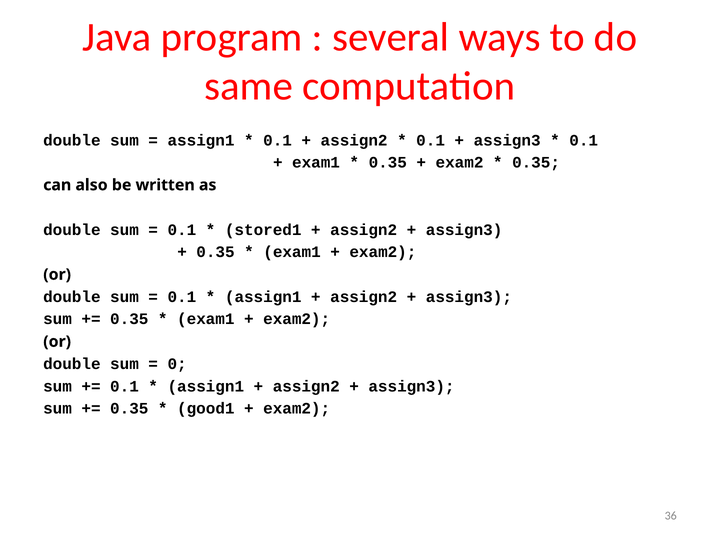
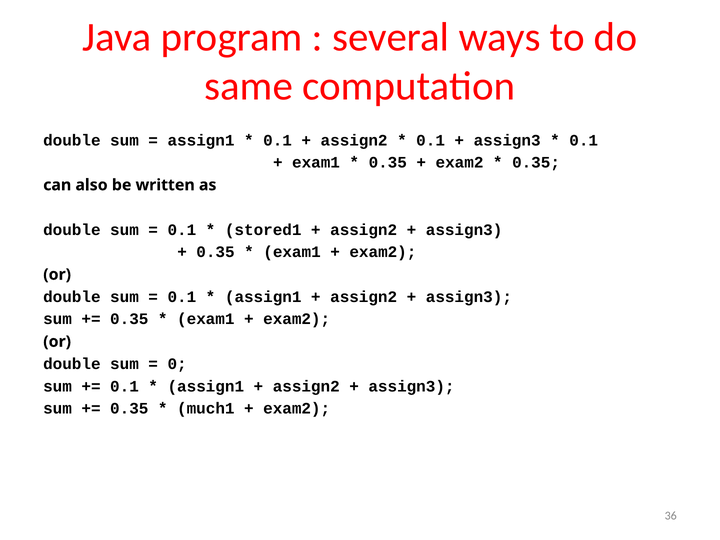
good1: good1 -> much1
